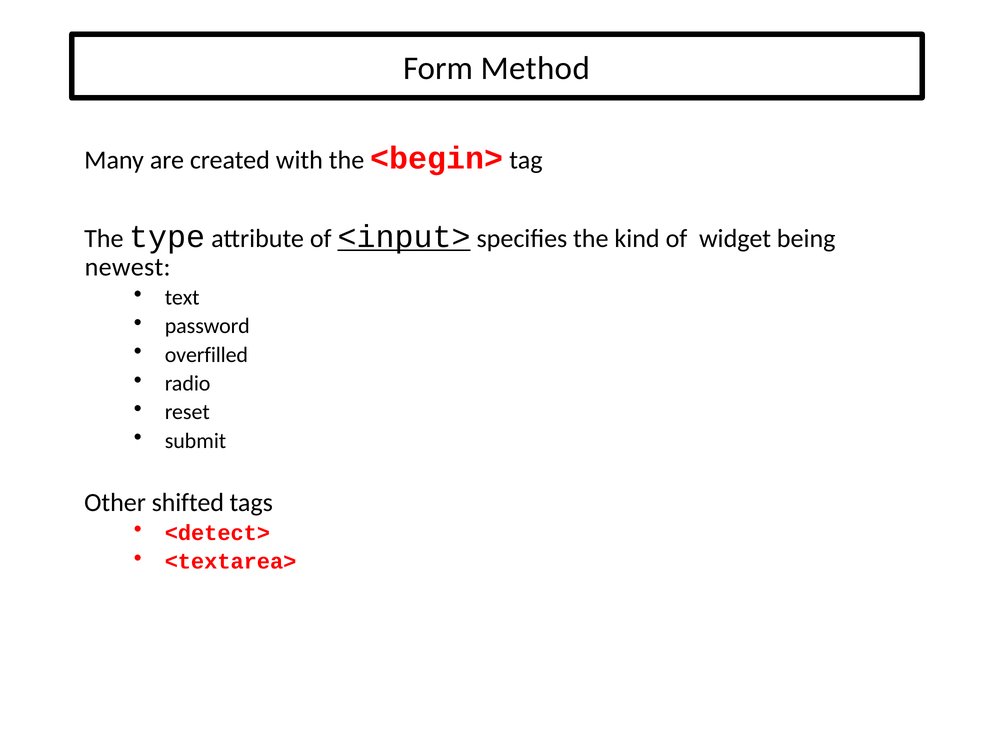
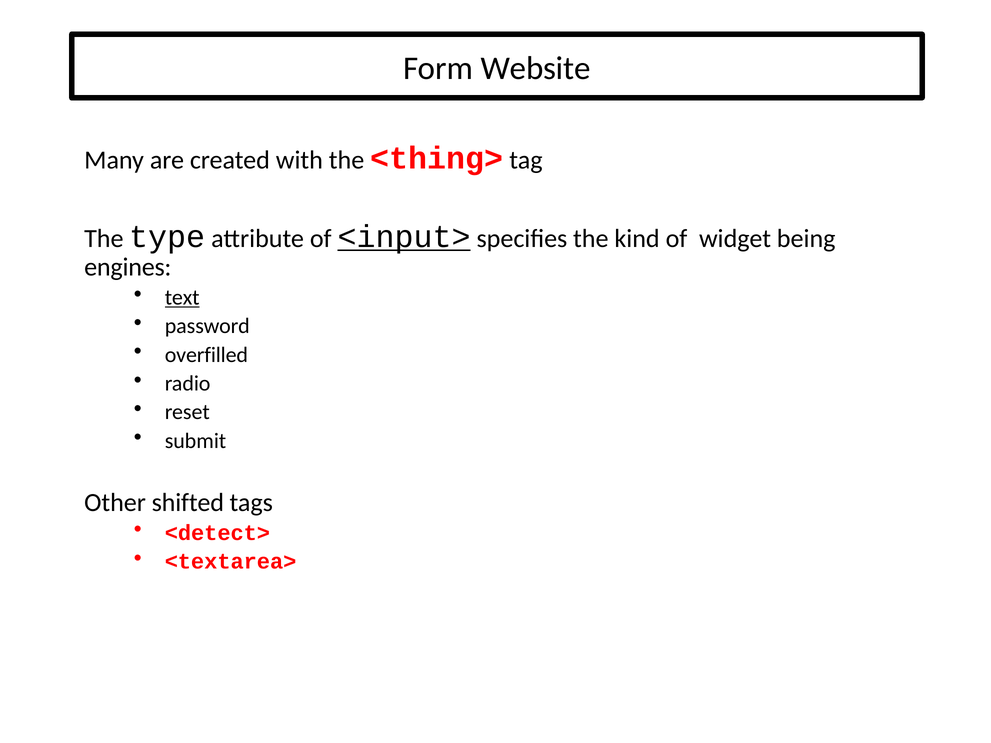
Method: Method -> Website
<begin>: <begin> -> <thing>
newest: newest -> engines
text underline: none -> present
